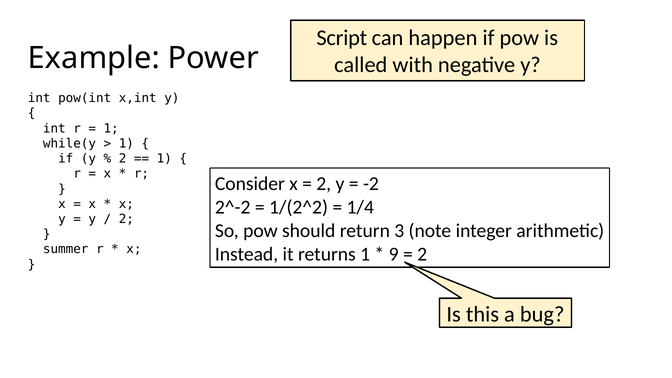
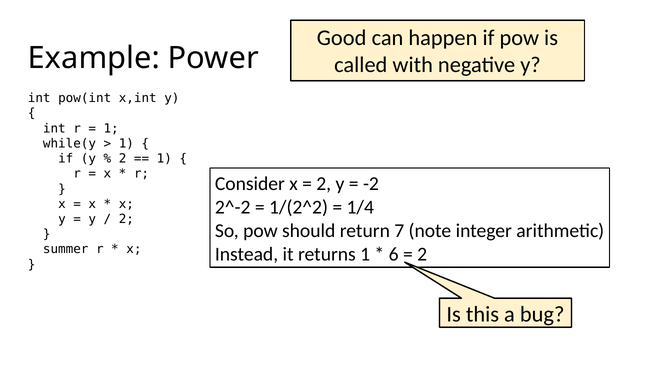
Script: Script -> Good
3: 3 -> 7
9: 9 -> 6
